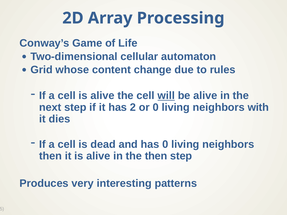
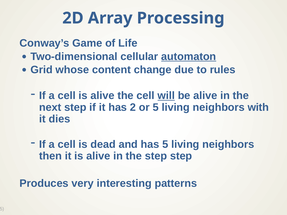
automaton underline: none -> present
or 0: 0 -> 5
has 0: 0 -> 5
the then: then -> step
